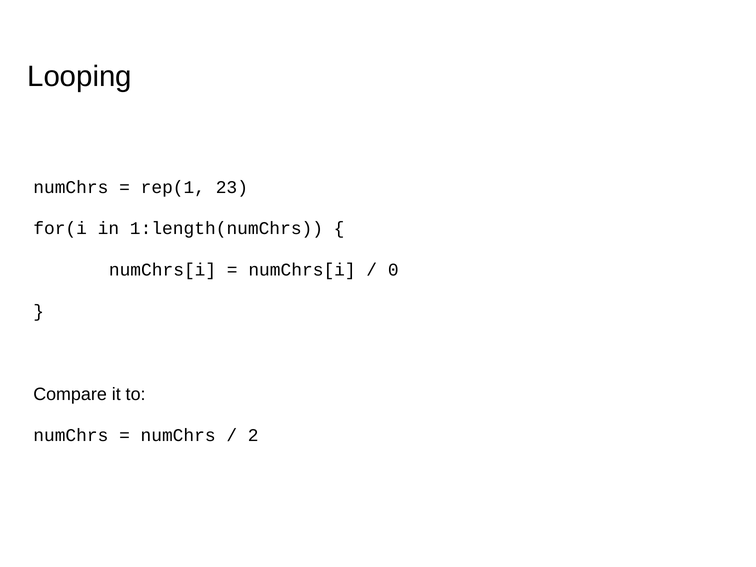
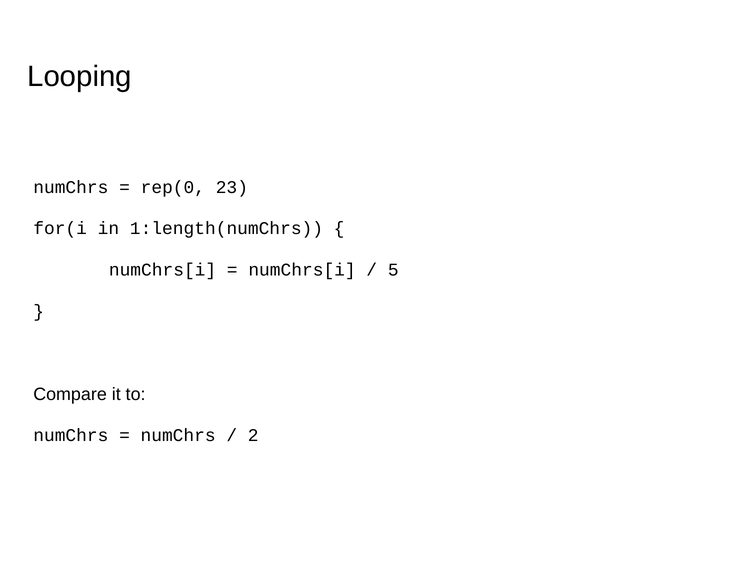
rep(1: rep(1 -> rep(0
0: 0 -> 5
